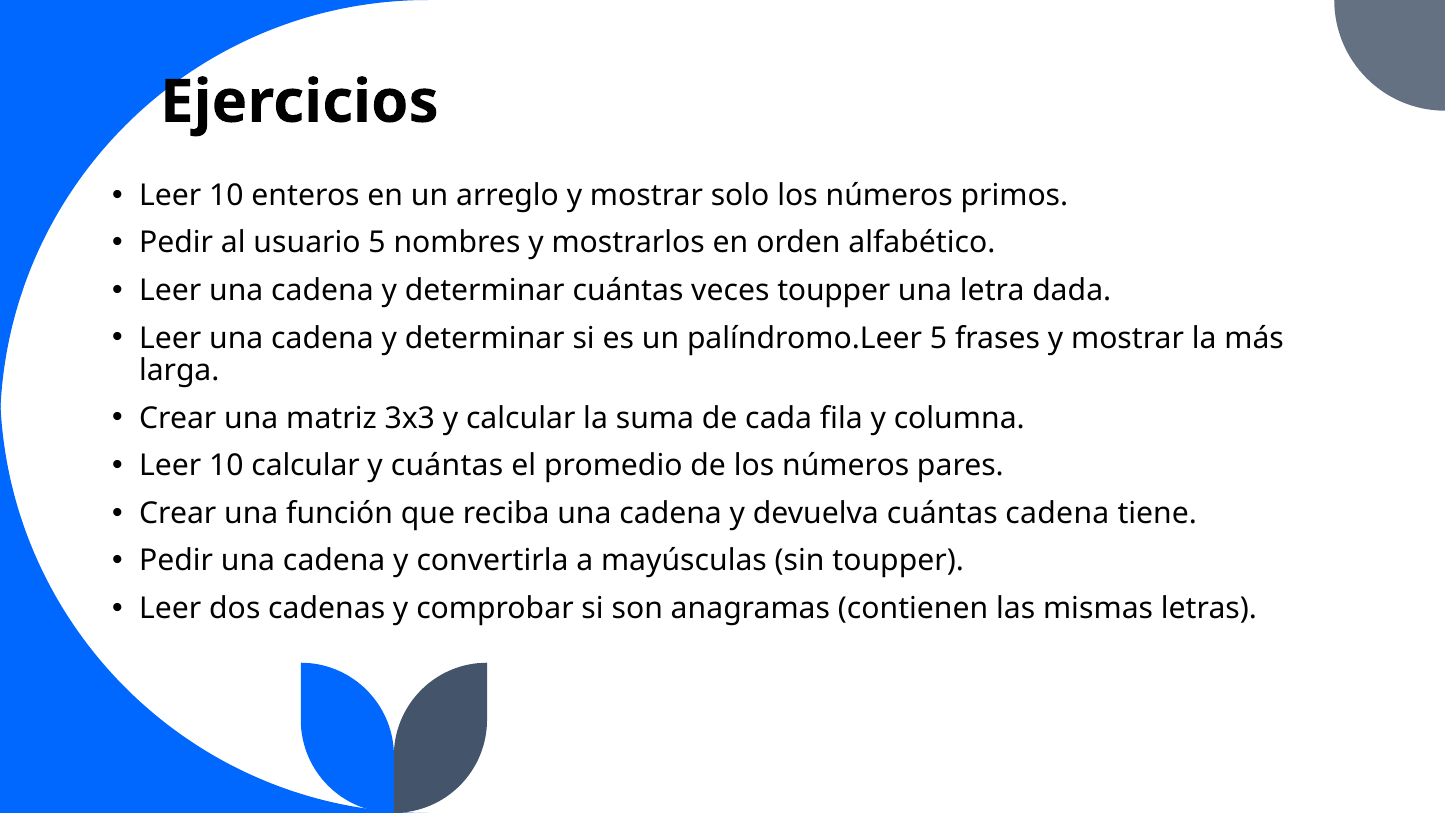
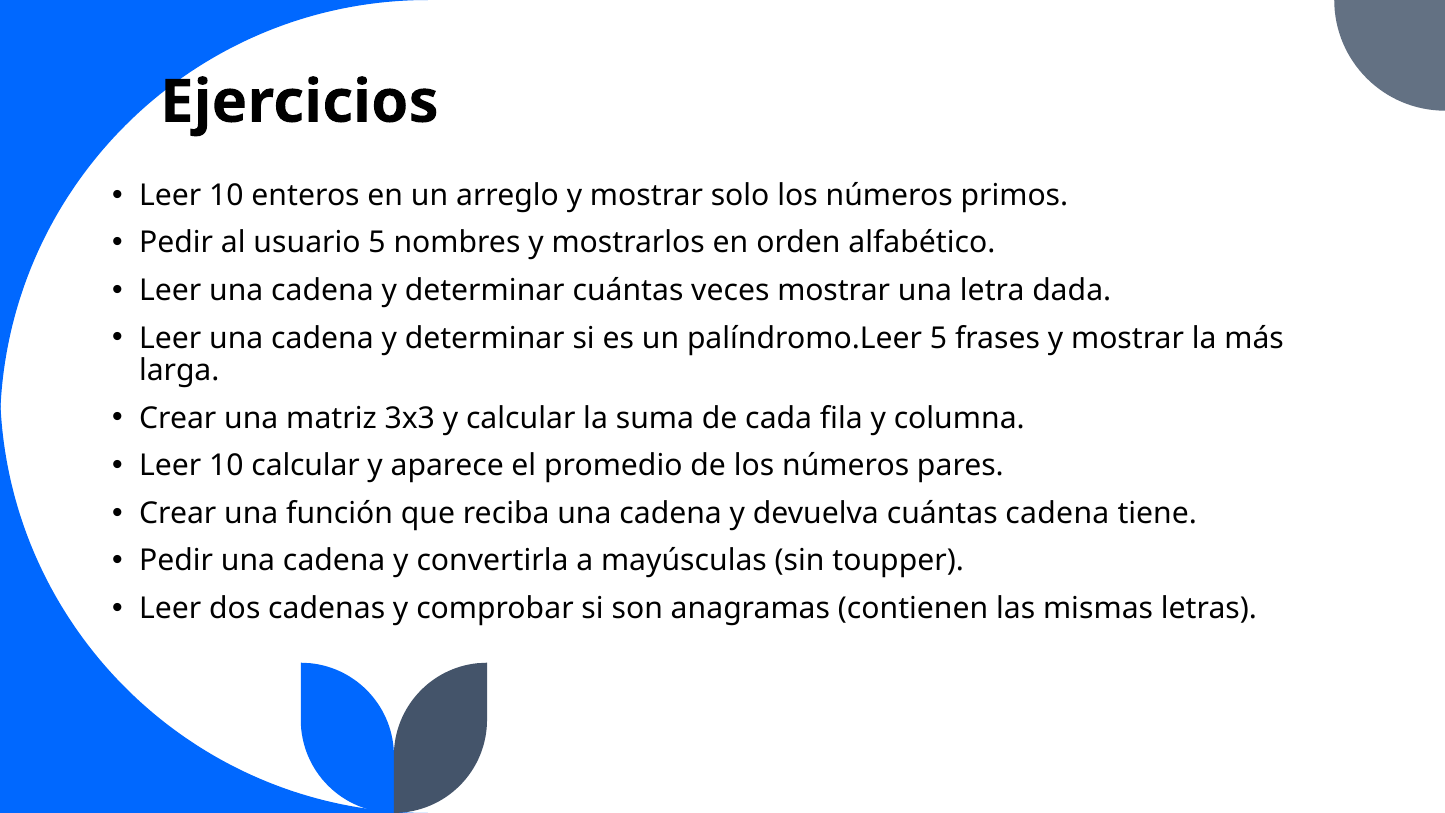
veces toupper: toupper -> mostrar
y cuántas: cuántas -> aparece
